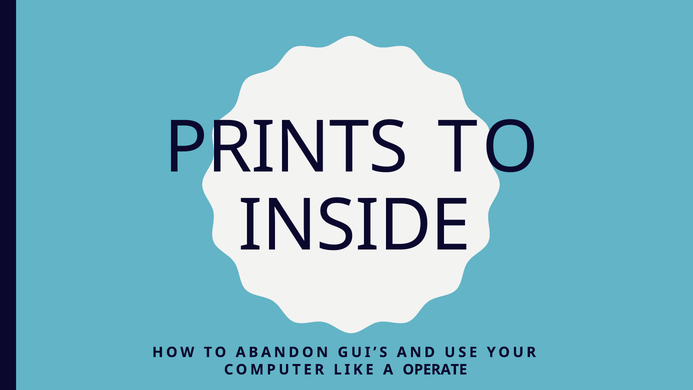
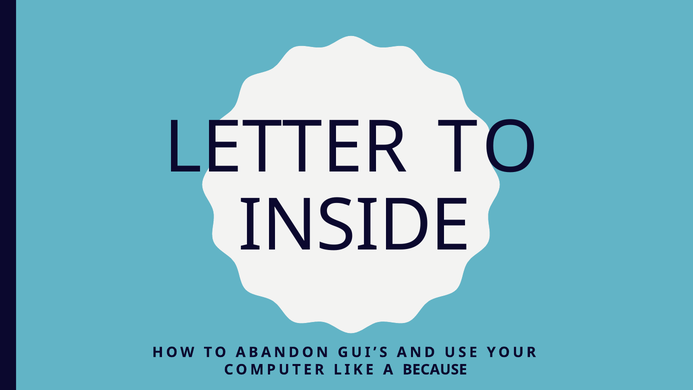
PRINTS: PRINTS -> LETTER
OPERATE: OPERATE -> BECAUSE
